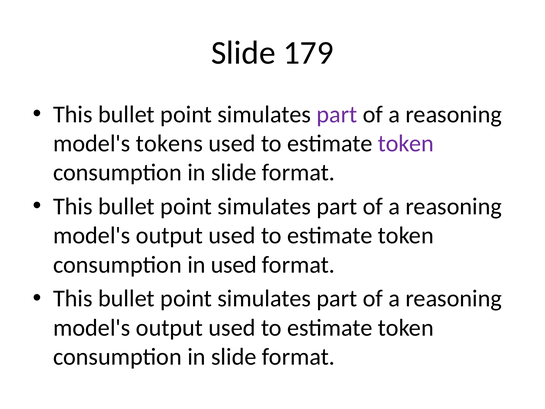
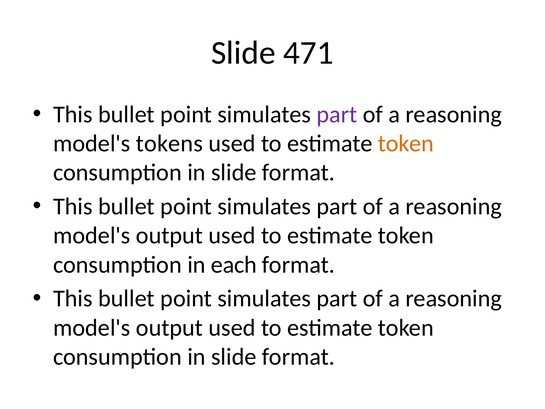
179: 179 -> 471
token at (406, 143) colour: purple -> orange
in used: used -> each
